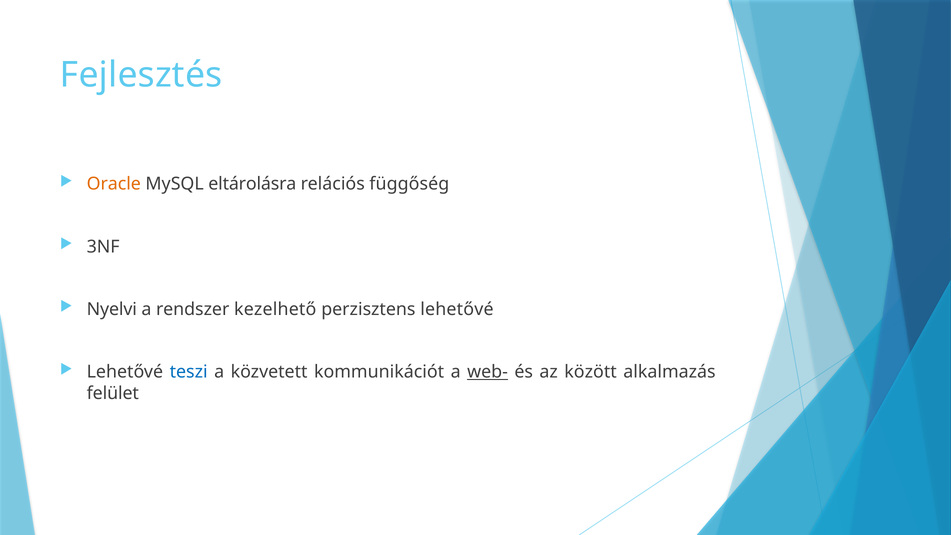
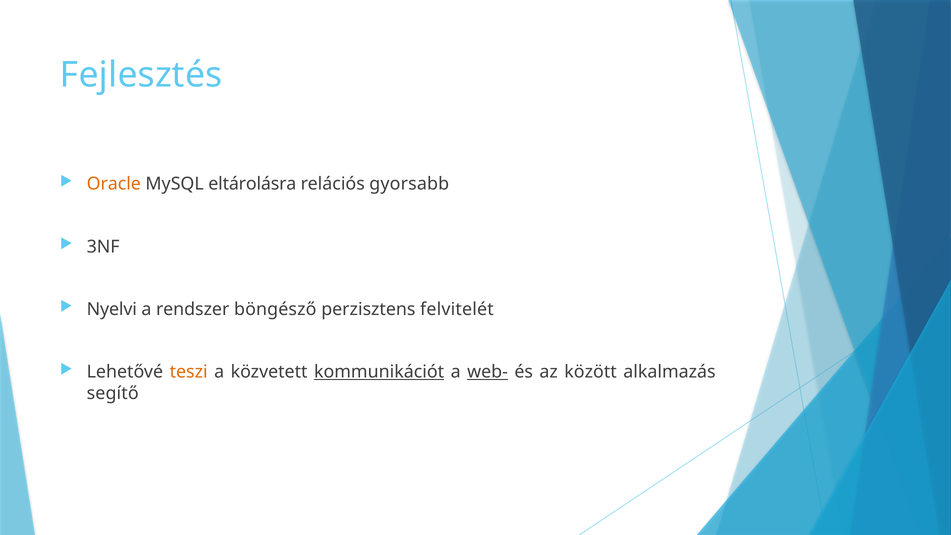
függőség: függőség -> gyorsabb
kezelhető: kezelhető -> böngésző
perzisztens lehetővé: lehetővé -> felvitelét
teszi colour: blue -> orange
kommunikációt underline: none -> present
felület: felület -> segítő
